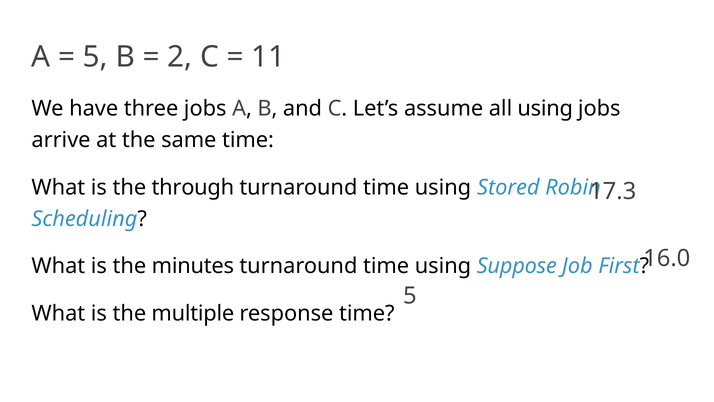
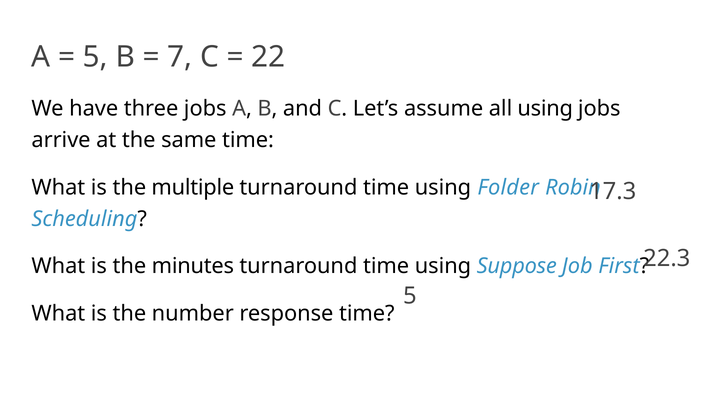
2: 2 -> 7
11: 11 -> 22
through: through -> multiple
Stored: Stored -> Folder
16.0: 16.0 -> 22.3
multiple: multiple -> number
